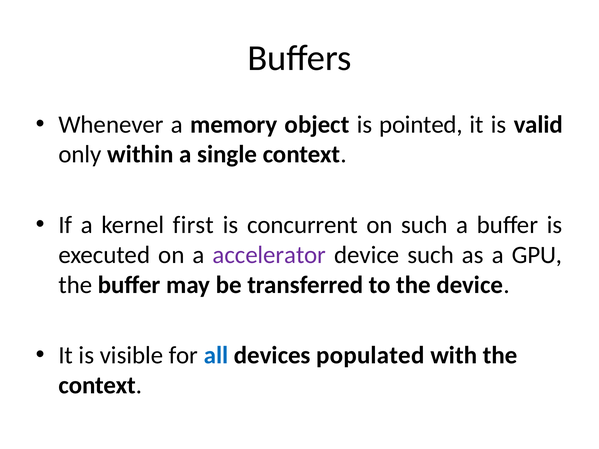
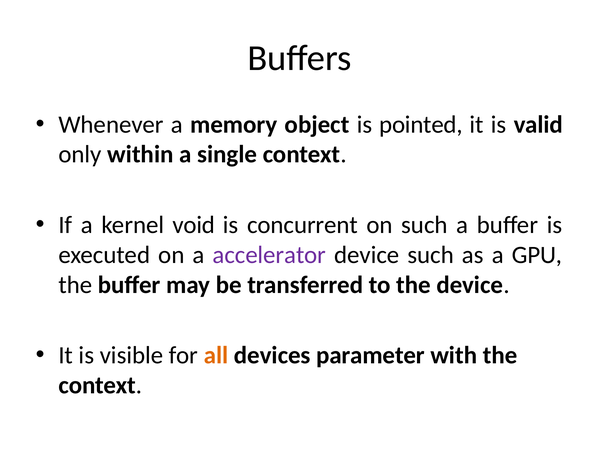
first: first -> void
all colour: blue -> orange
populated: populated -> parameter
